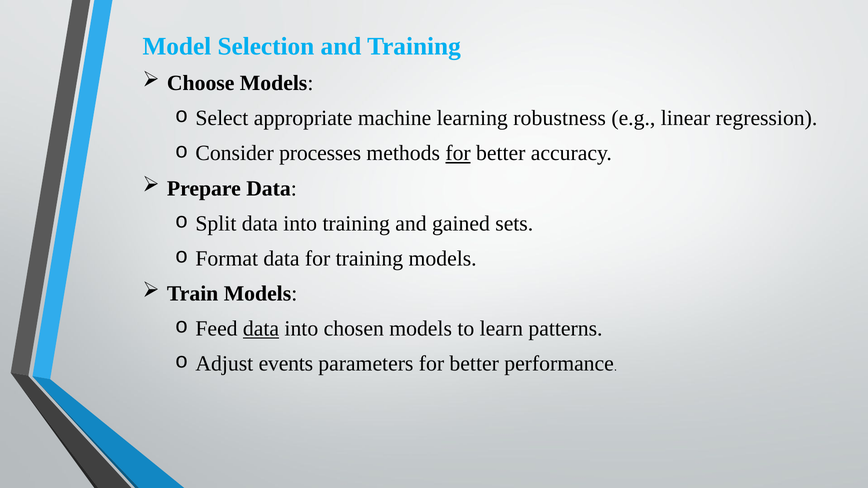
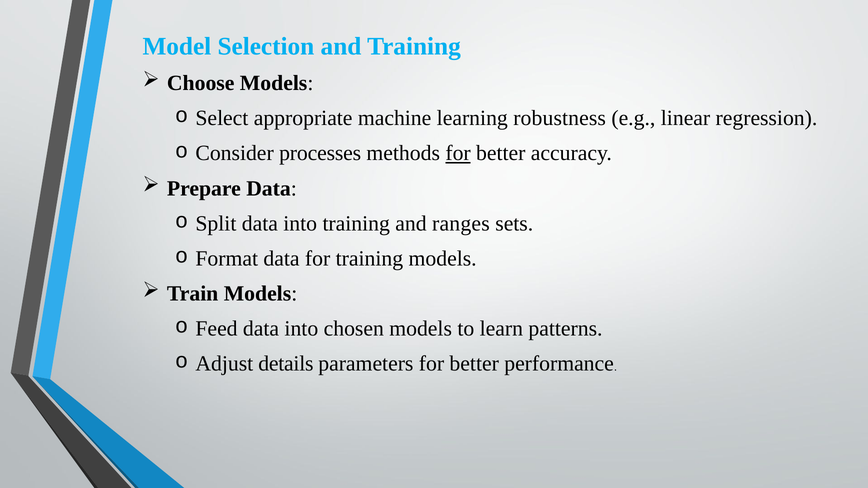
gained: gained -> ranges
data at (261, 329) underline: present -> none
events: events -> details
